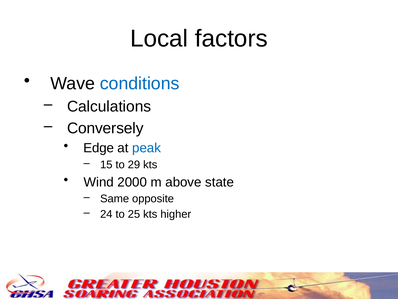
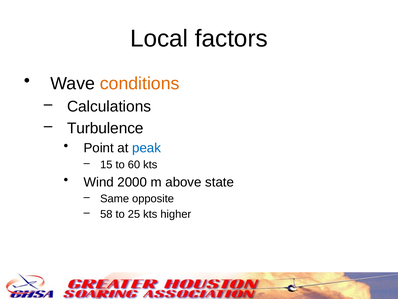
conditions colour: blue -> orange
Conversely: Conversely -> Turbulence
Edge: Edge -> Point
29: 29 -> 60
24: 24 -> 58
